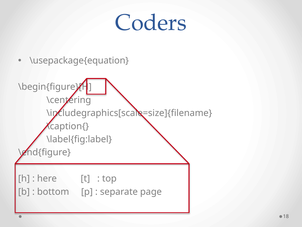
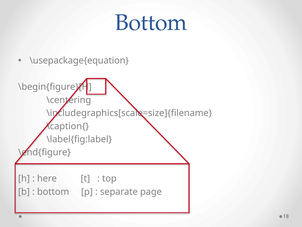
Coders at (151, 23): Coders -> Bottom
